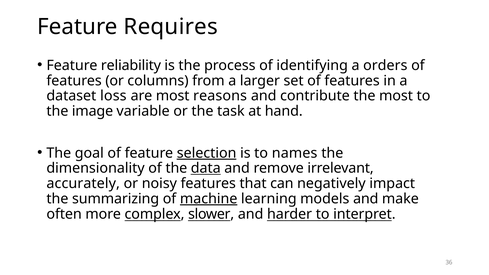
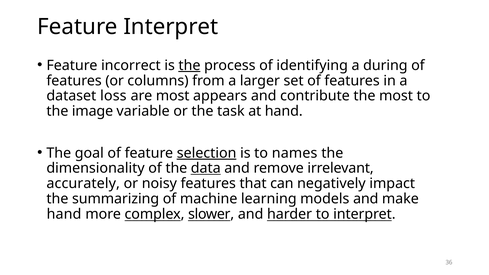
Feature Requires: Requires -> Interpret
reliability: reliability -> incorrect
the at (189, 65) underline: none -> present
orders: orders -> during
reasons: reasons -> appears
machine underline: present -> none
often at (64, 214): often -> hand
